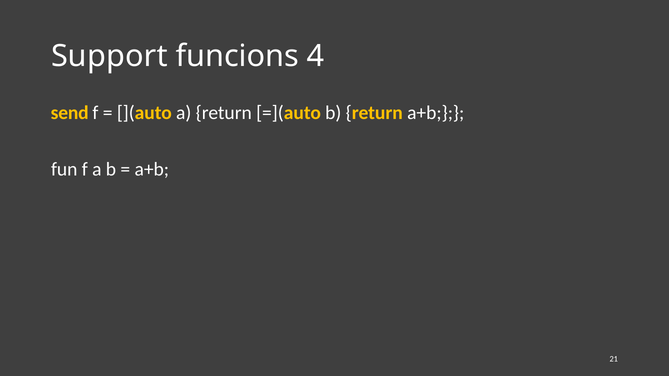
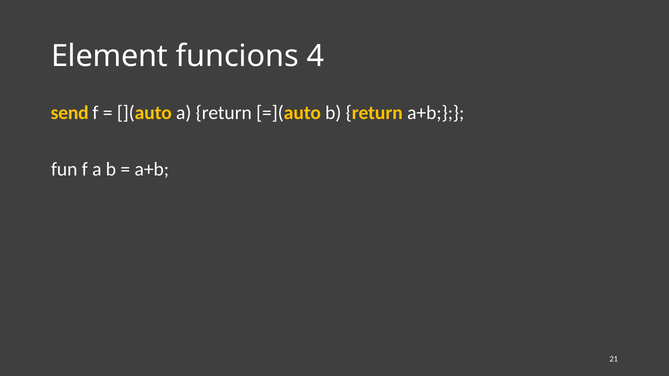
Support: Support -> Element
